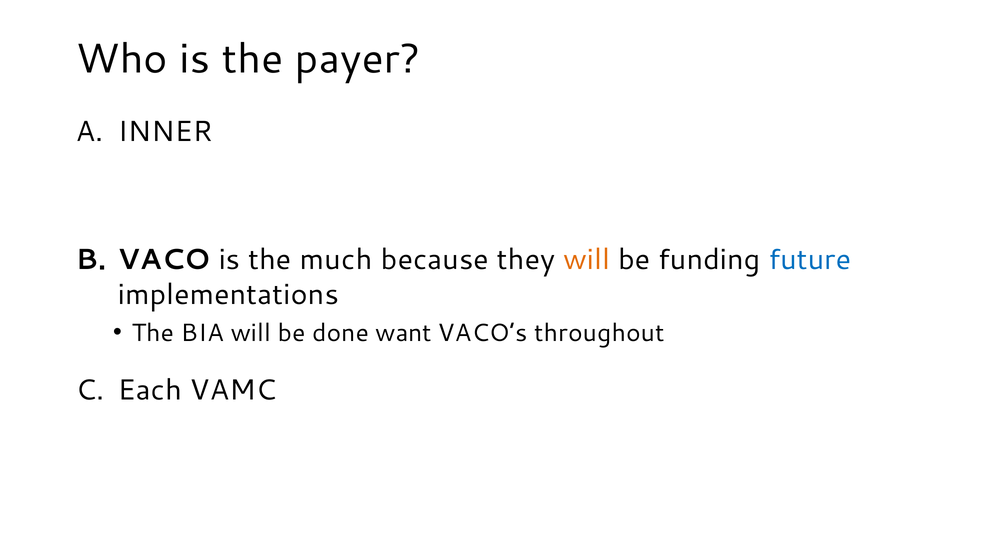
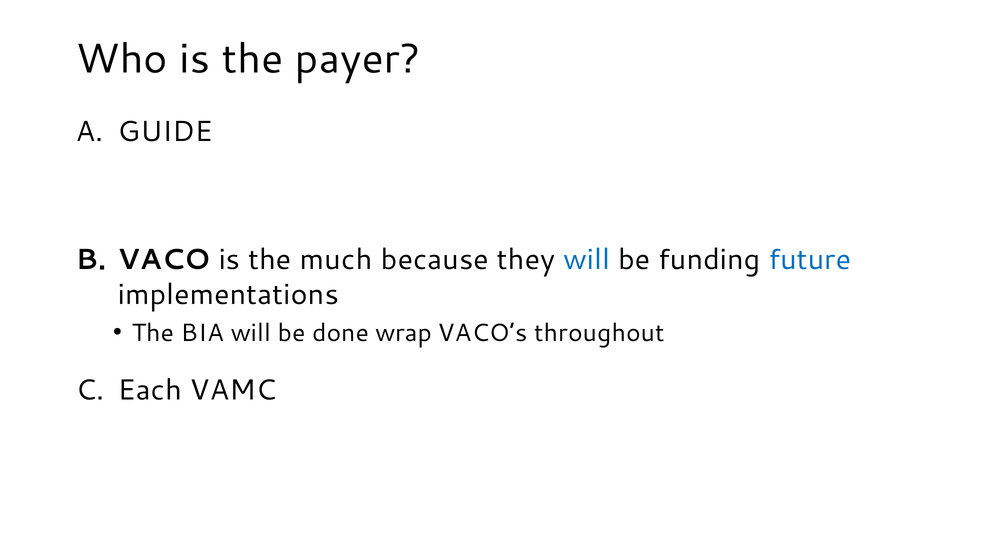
INNER: INNER -> GUIDE
will at (587, 260) colour: orange -> blue
want: want -> wrap
